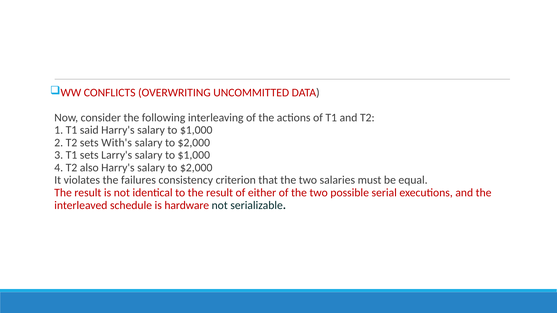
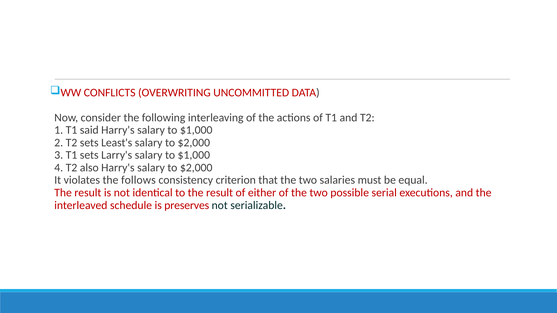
With's: With's -> Least's
failures: failures -> follows
hardware: hardware -> preserves
